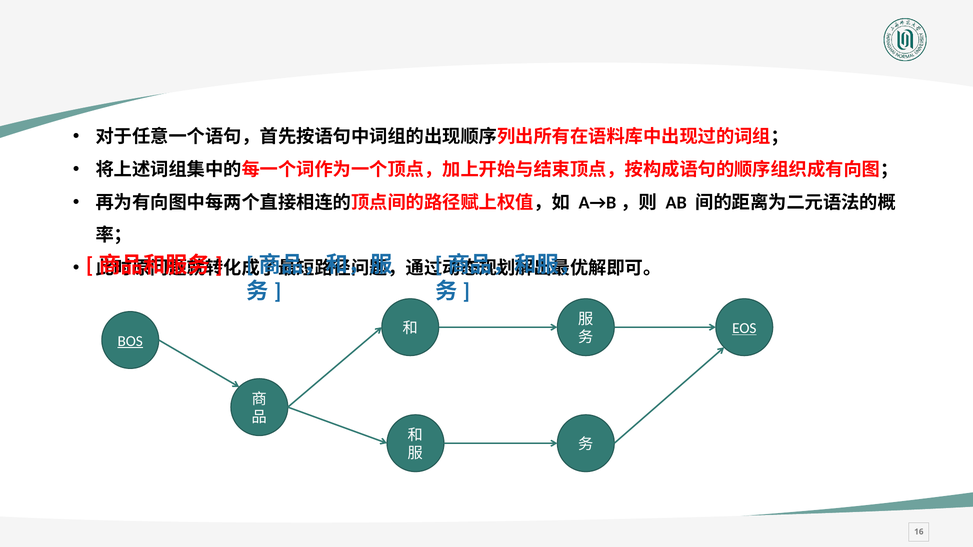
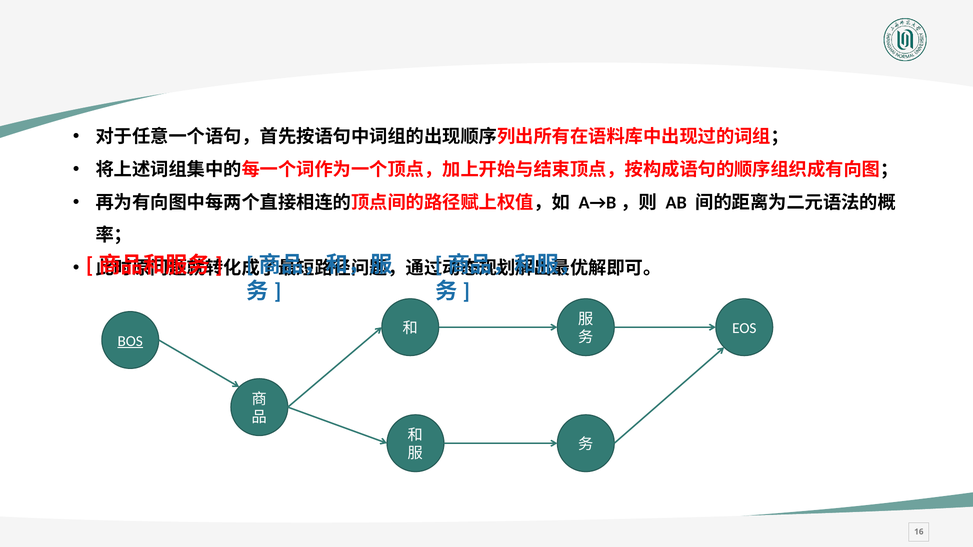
EOS underline: present -> none
